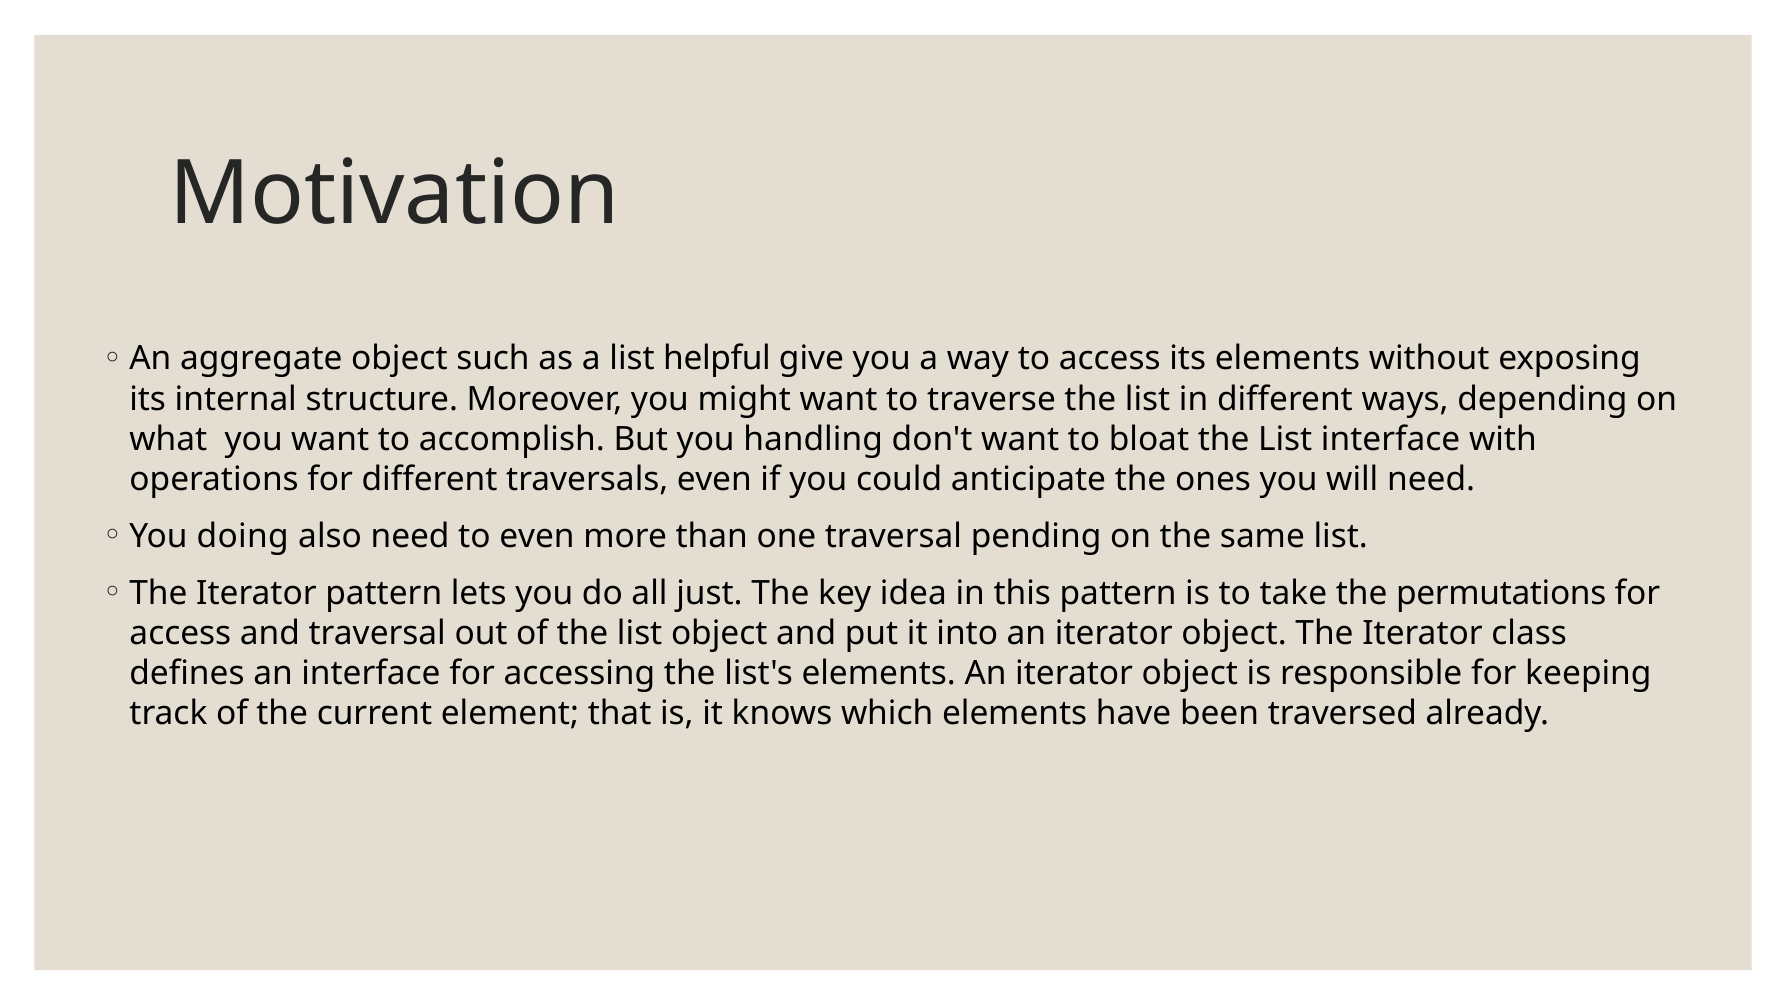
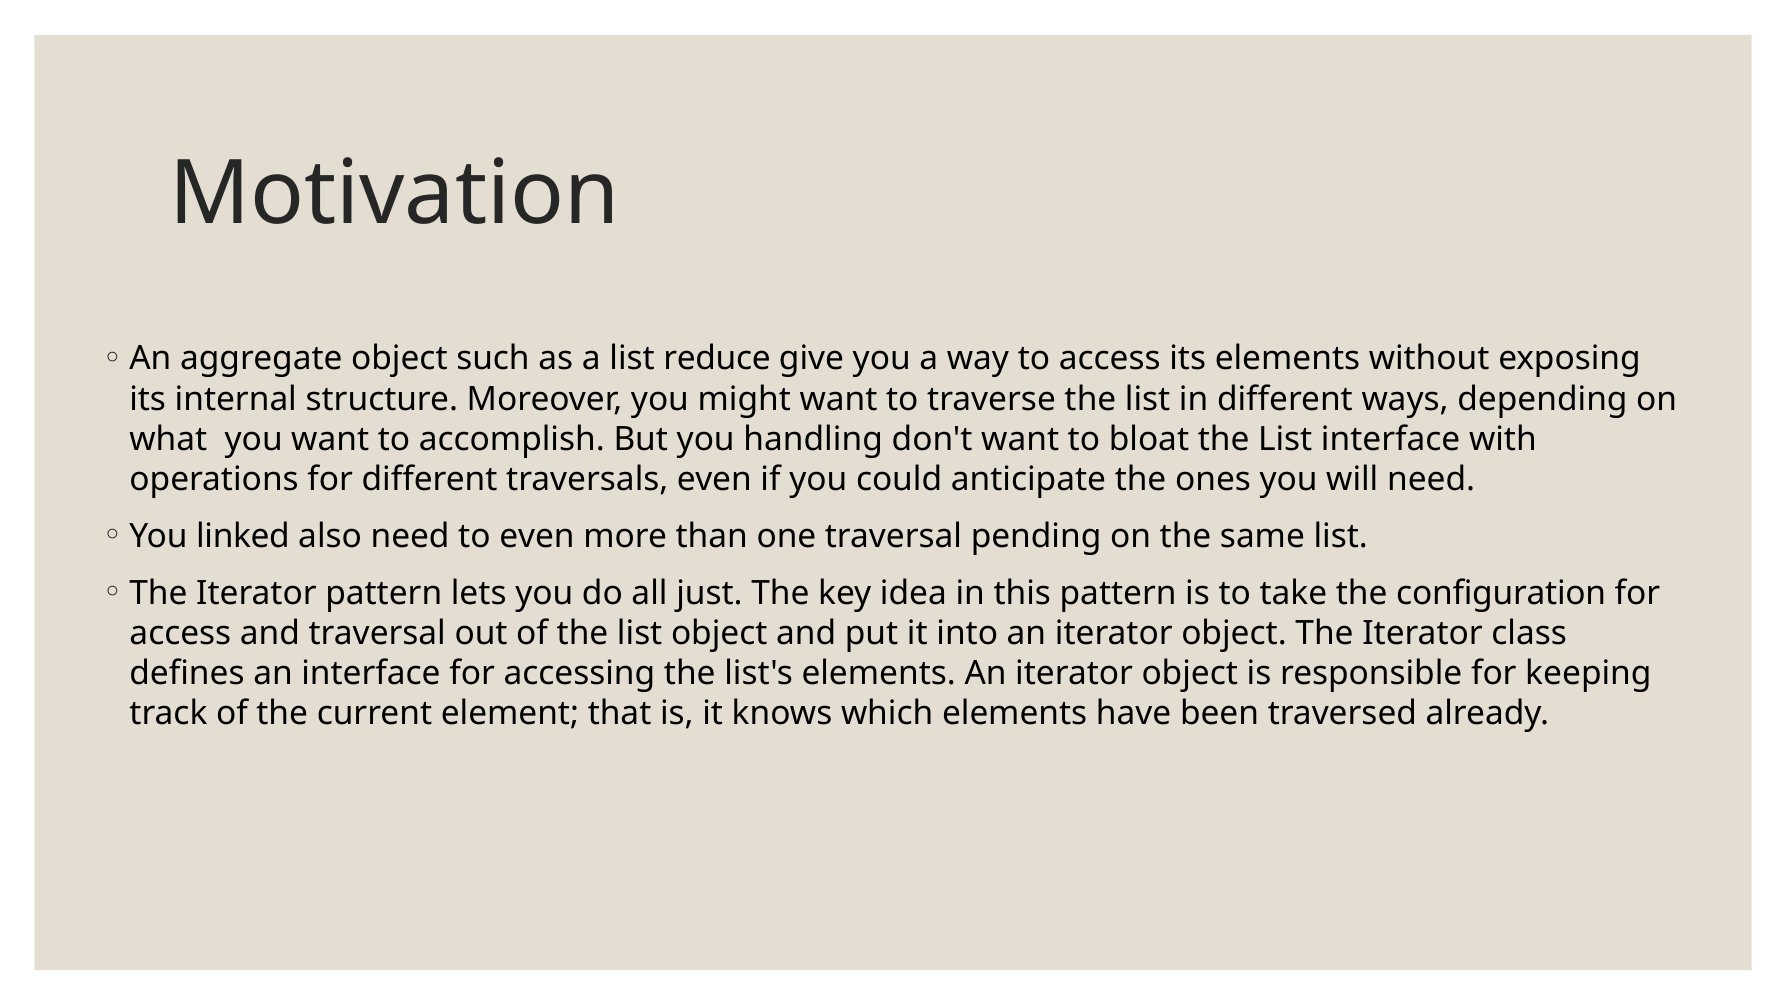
helpful: helpful -> reduce
doing: doing -> linked
permutations: permutations -> configuration
